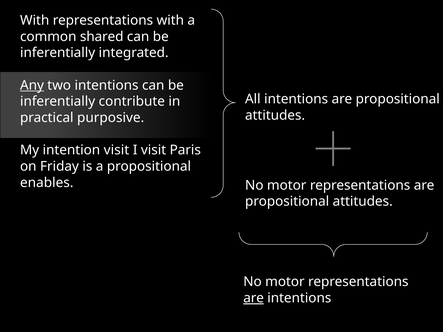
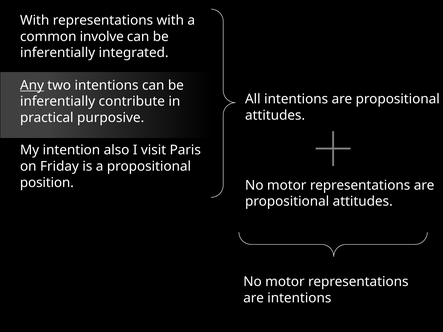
shared: shared -> involve
intention visit: visit -> also
enables: enables -> position
are at (254, 298) underline: present -> none
